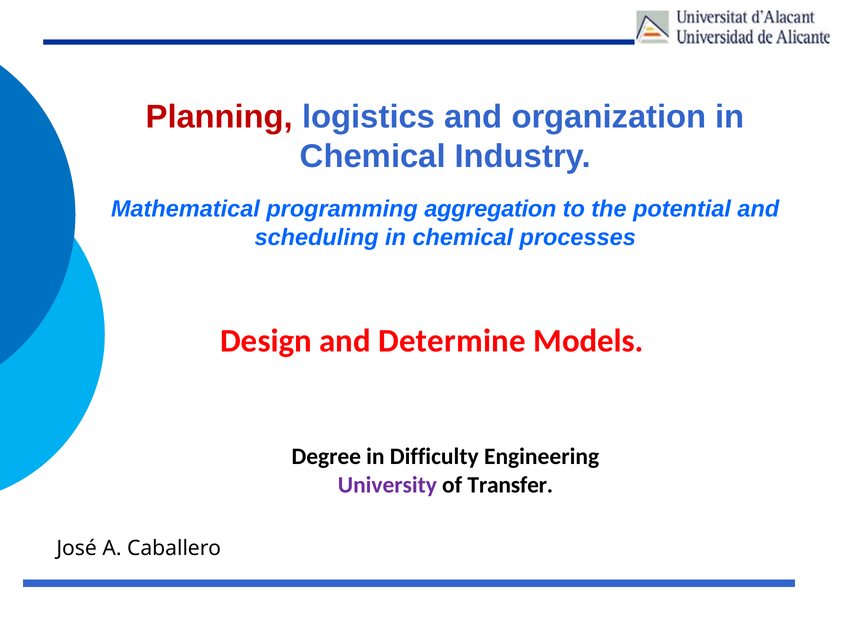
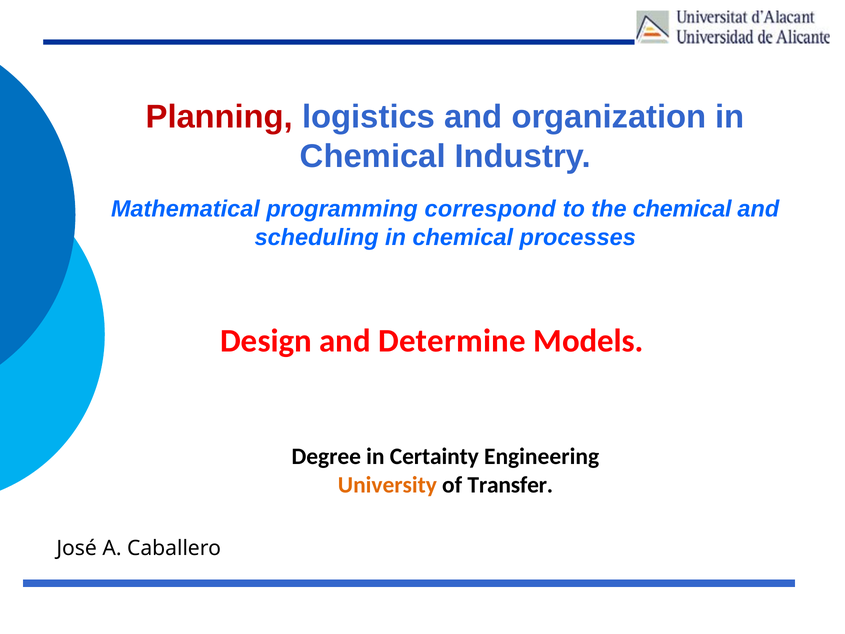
aggregation: aggregation -> correspond
the potential: potential -> chemical
Difficulty: Difficulty -> Certainty
University colour: purple -> orange
